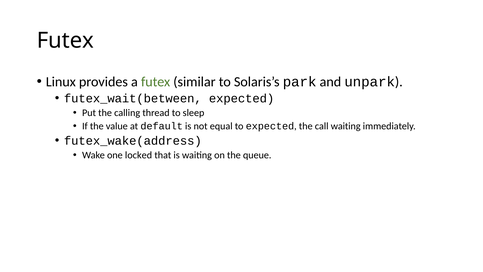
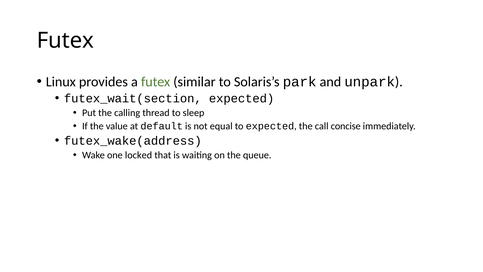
futex_wait(between: futex_wait(between -> futex_wait(section
call waiting: waiting -> concise
